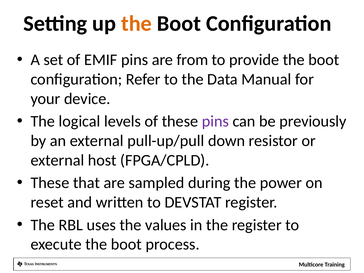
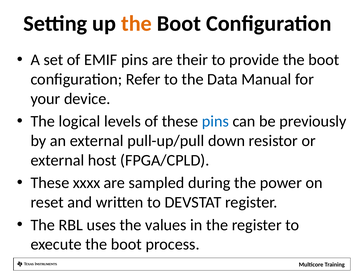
from: from -> their
pins at (215, 121) colour: purple -> blue
that: that -> xxxx
